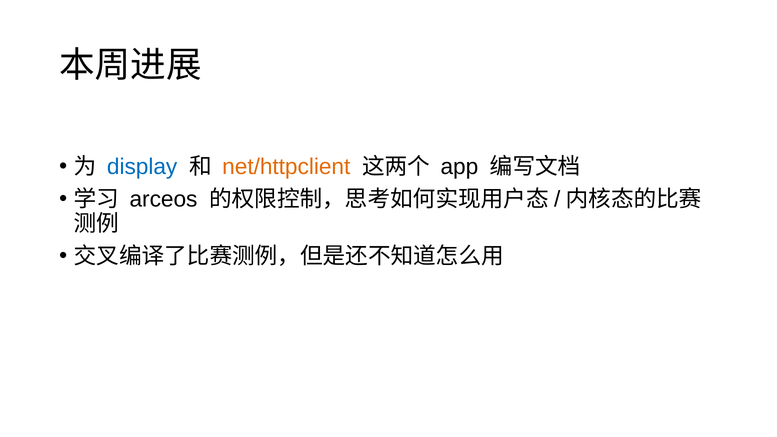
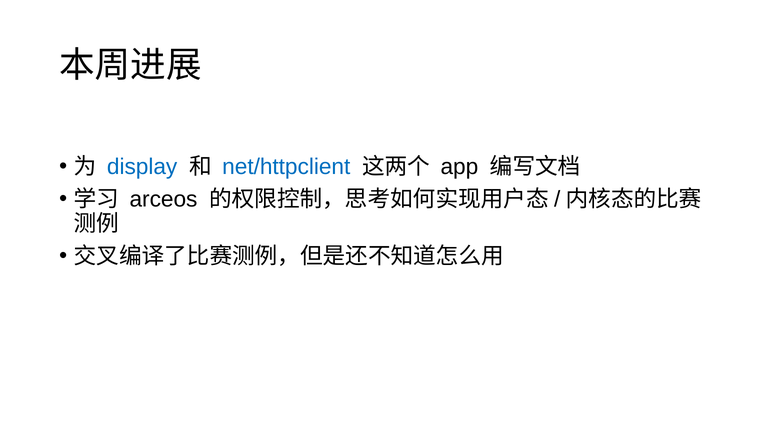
net/httpclient colour: orange -> blue
